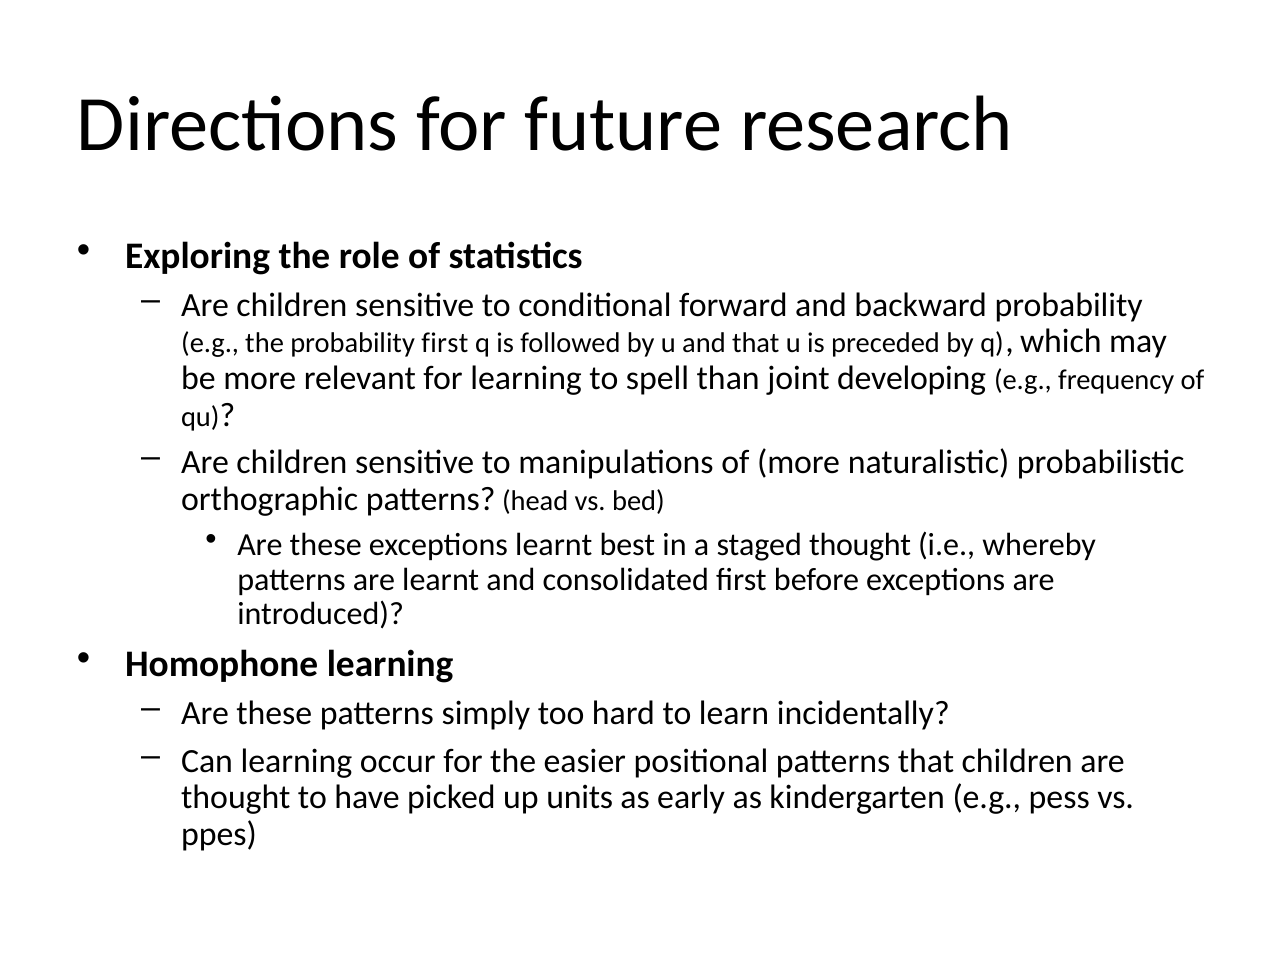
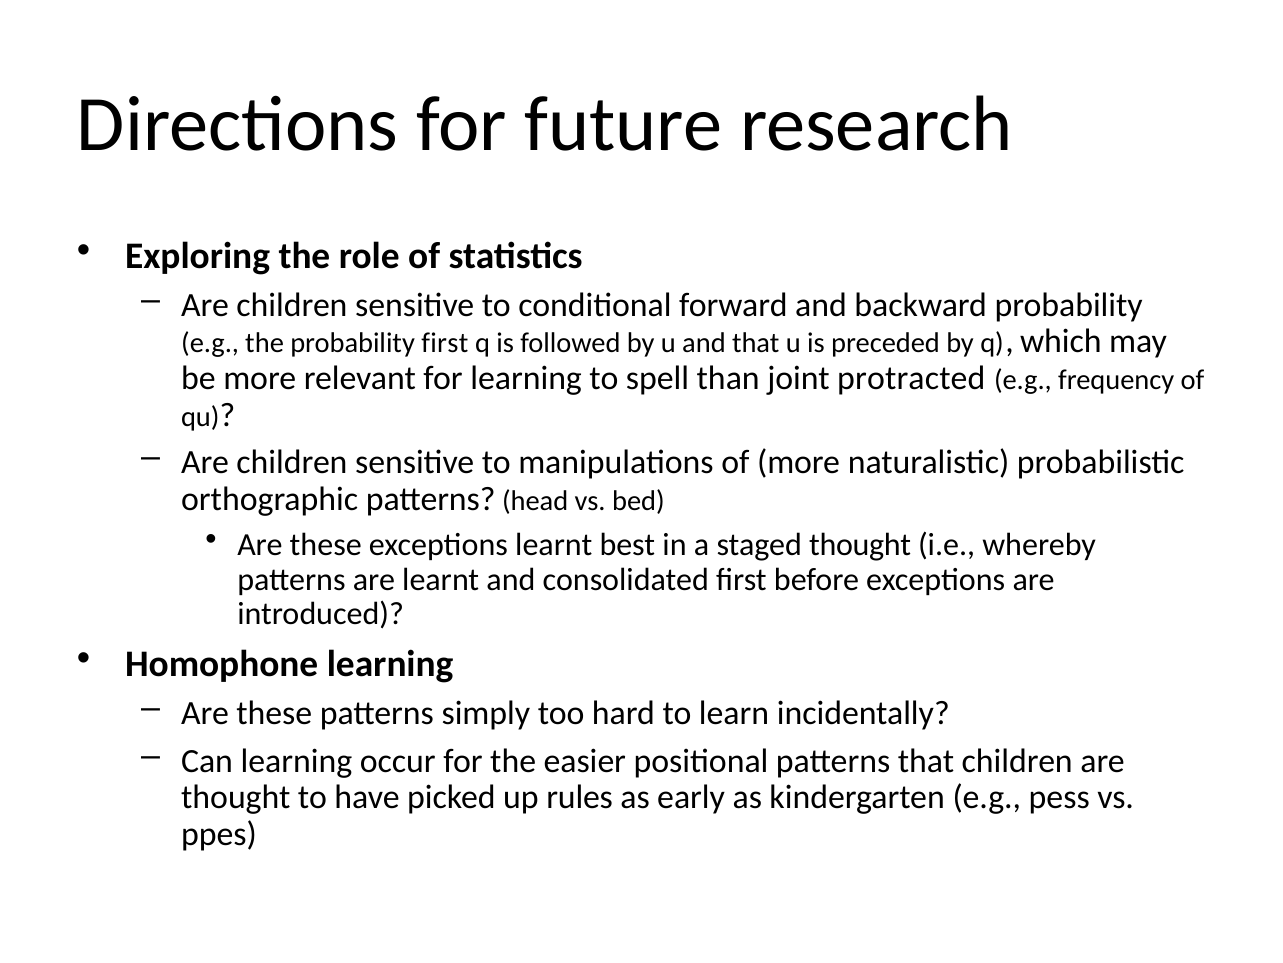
developing: developing -> protracted
units: units -> rules
